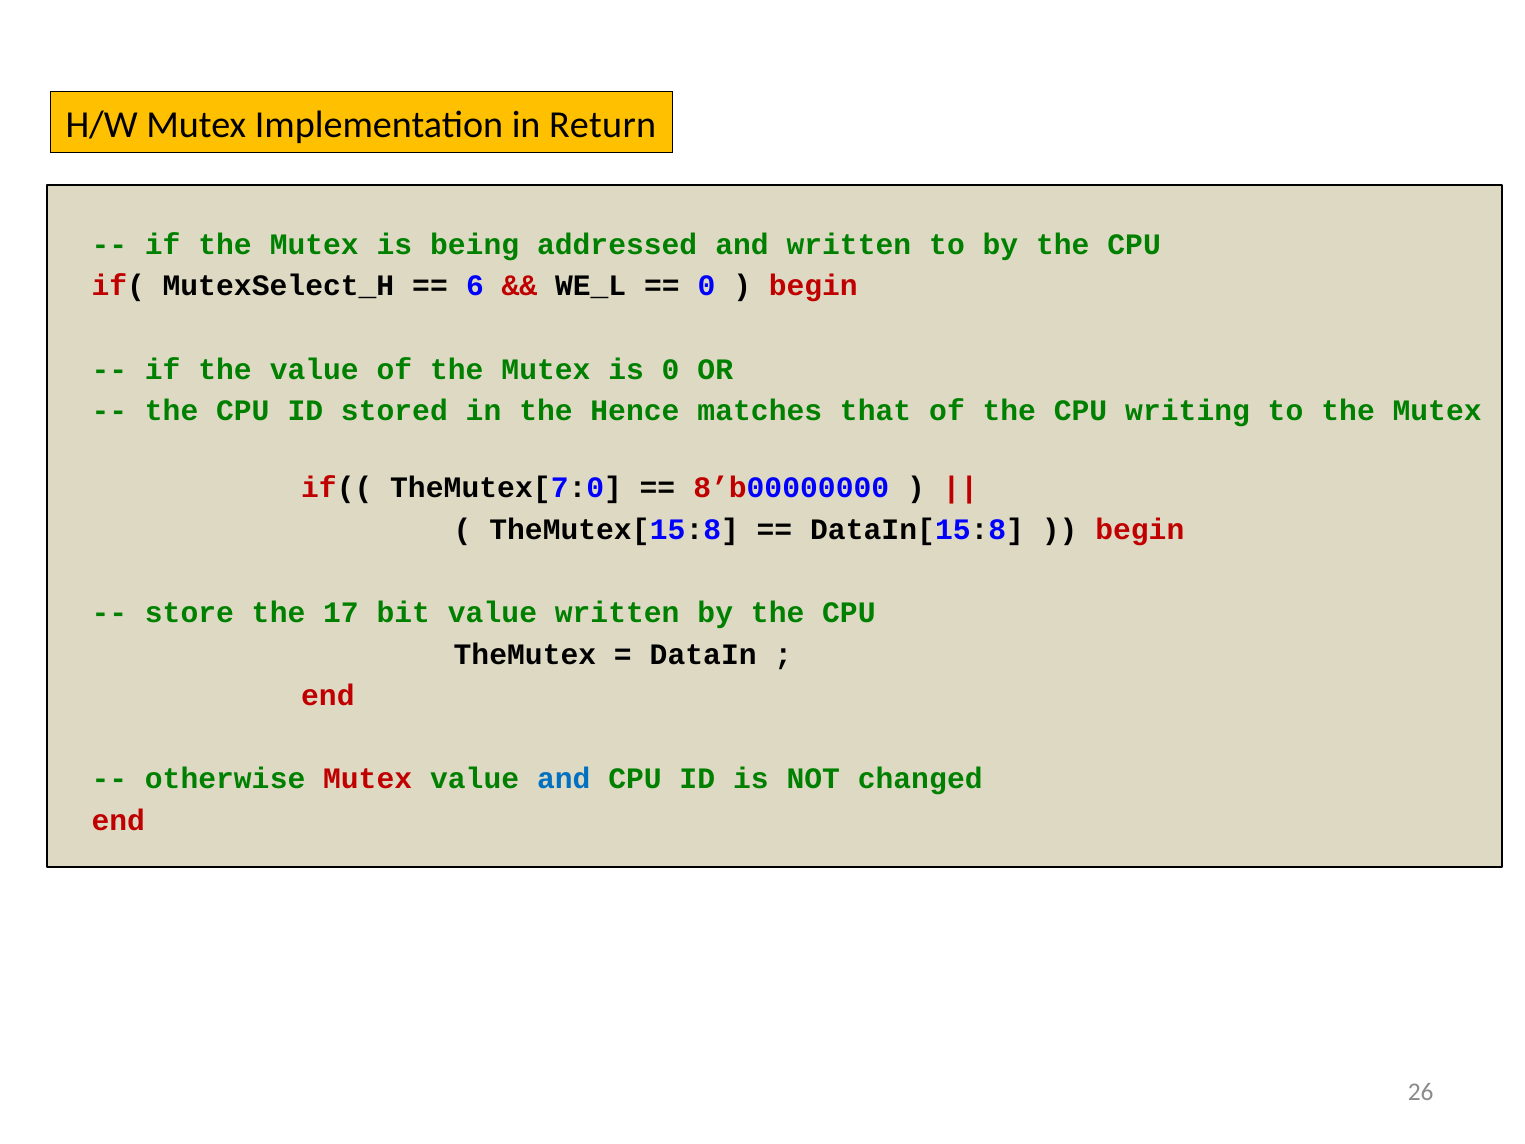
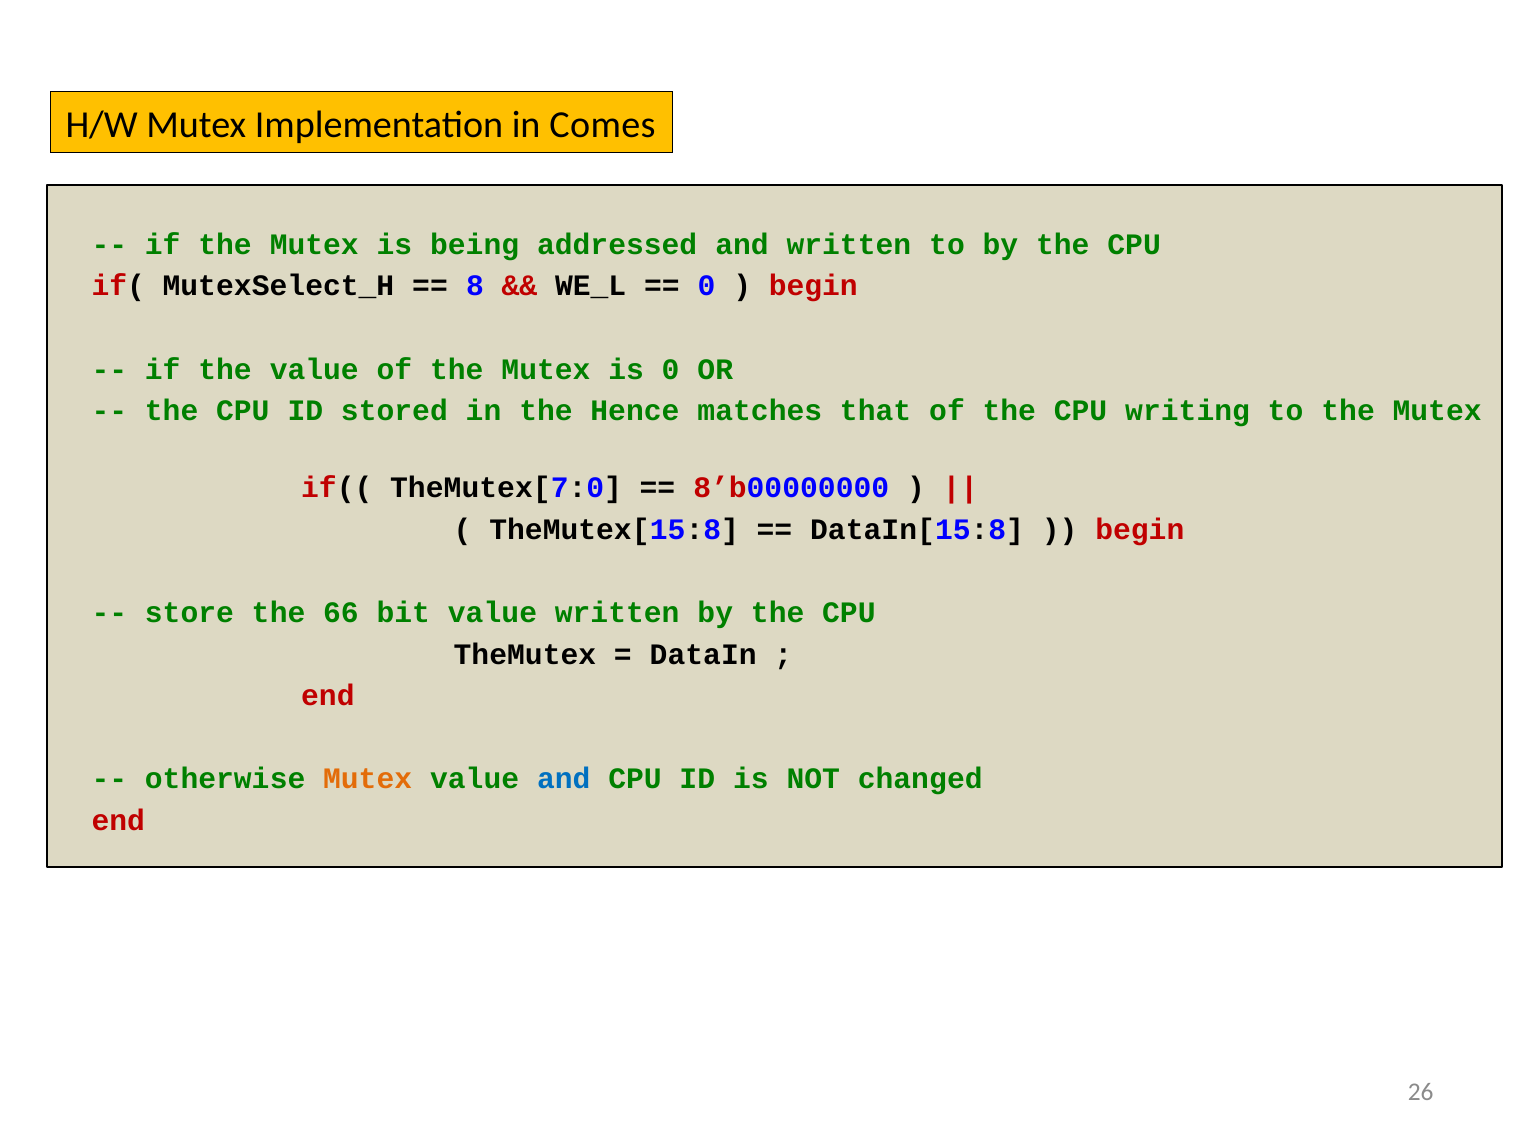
Return: Return -> Comes
6: 6 -> 8
17: 17 -> 66
Mutex at (368, 779) colour: red -> orange
